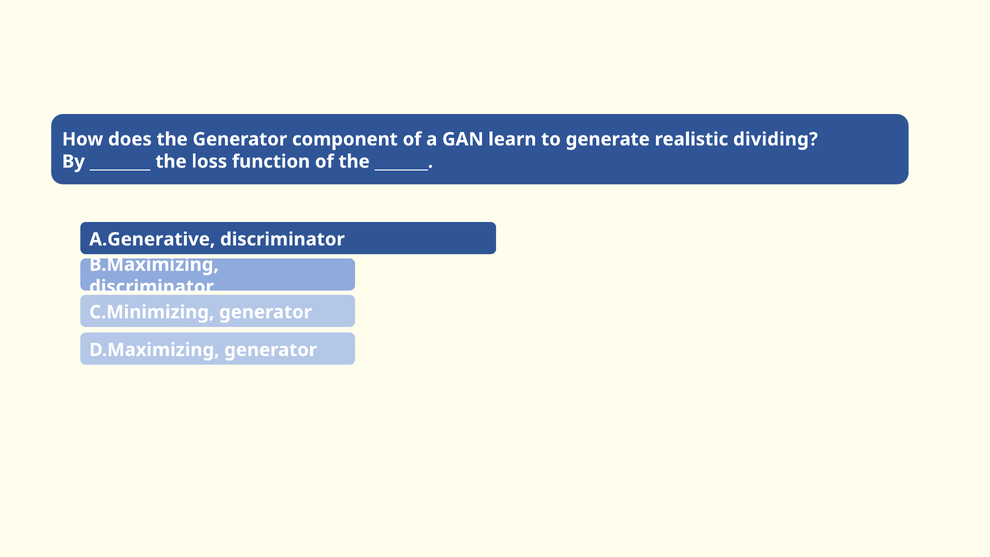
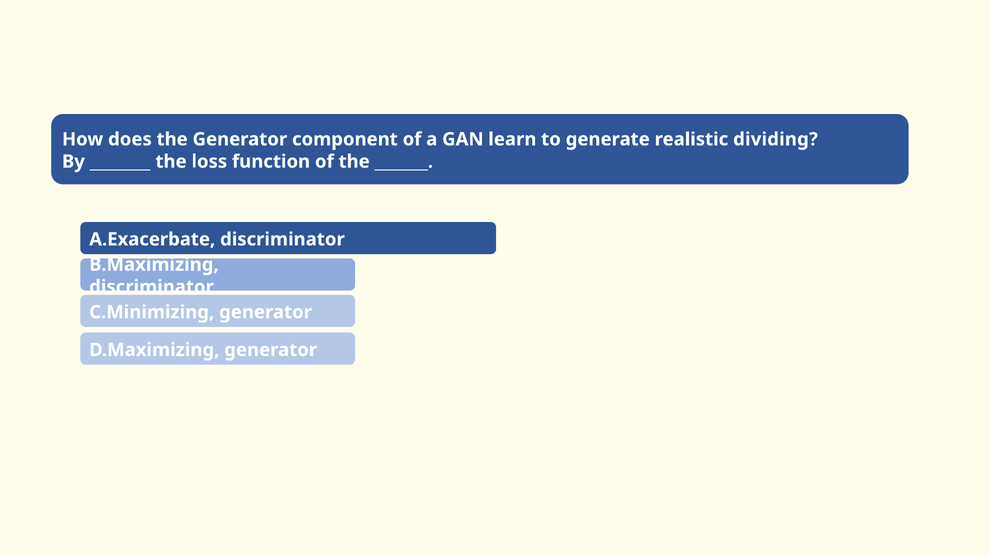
A.Generative: A.Generative -> A.Exacerbate
